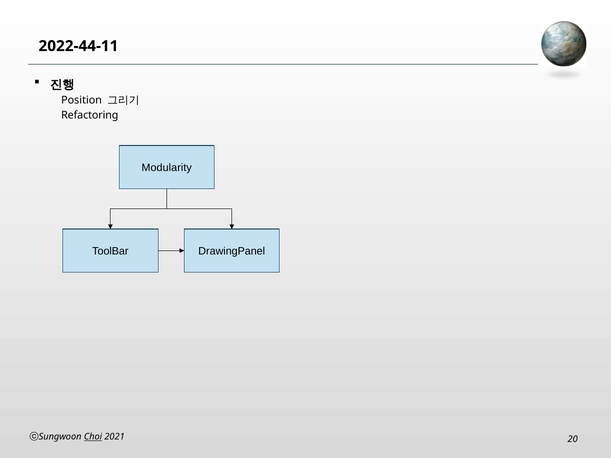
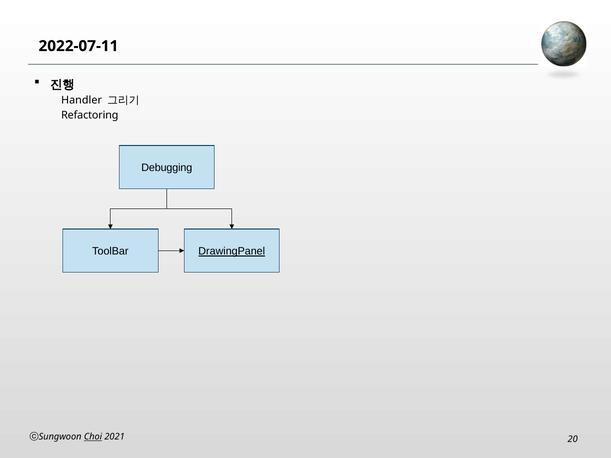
2022-44-11: 2022-44-11 -> 2022-07-11
Position: Position -> Handler
Modularity: Modularity -> Debugging
DrawingPanel underline: none -> present
